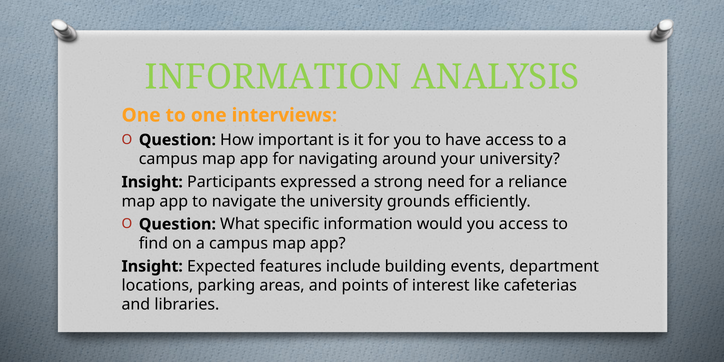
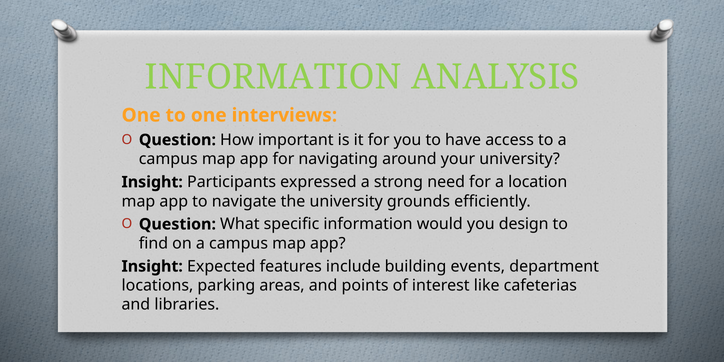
reliance: reliance -> location
you access: access -> design
